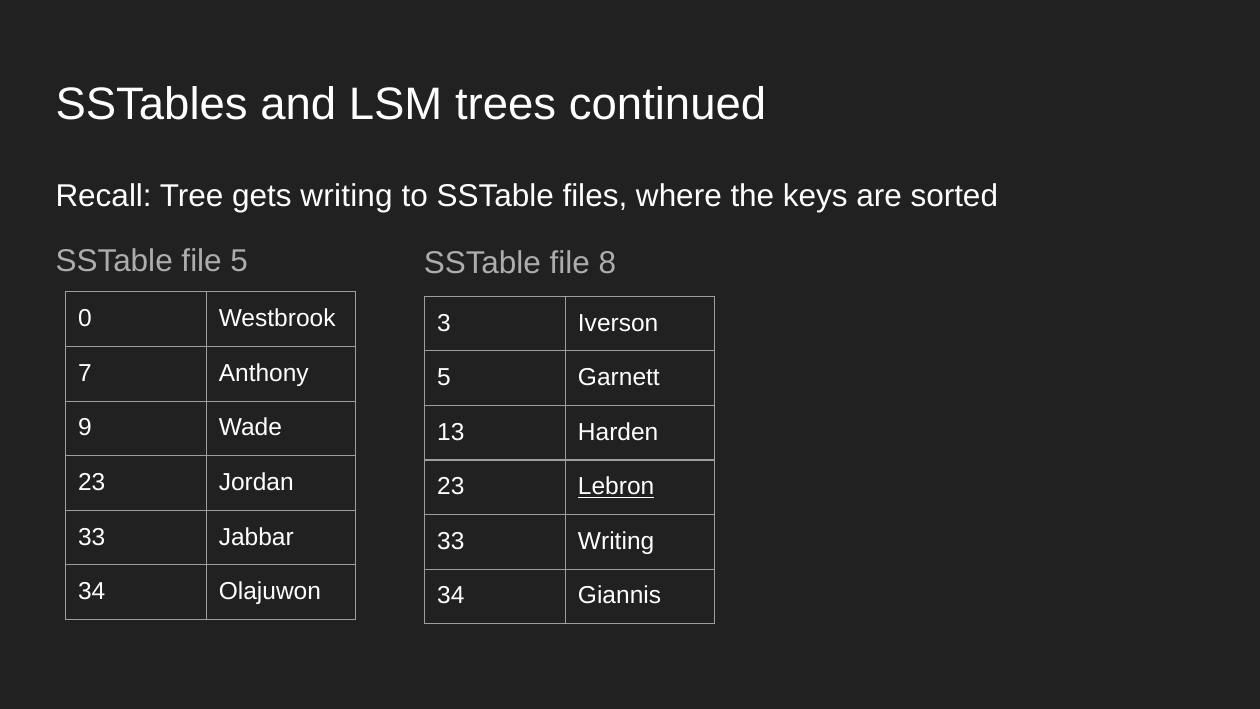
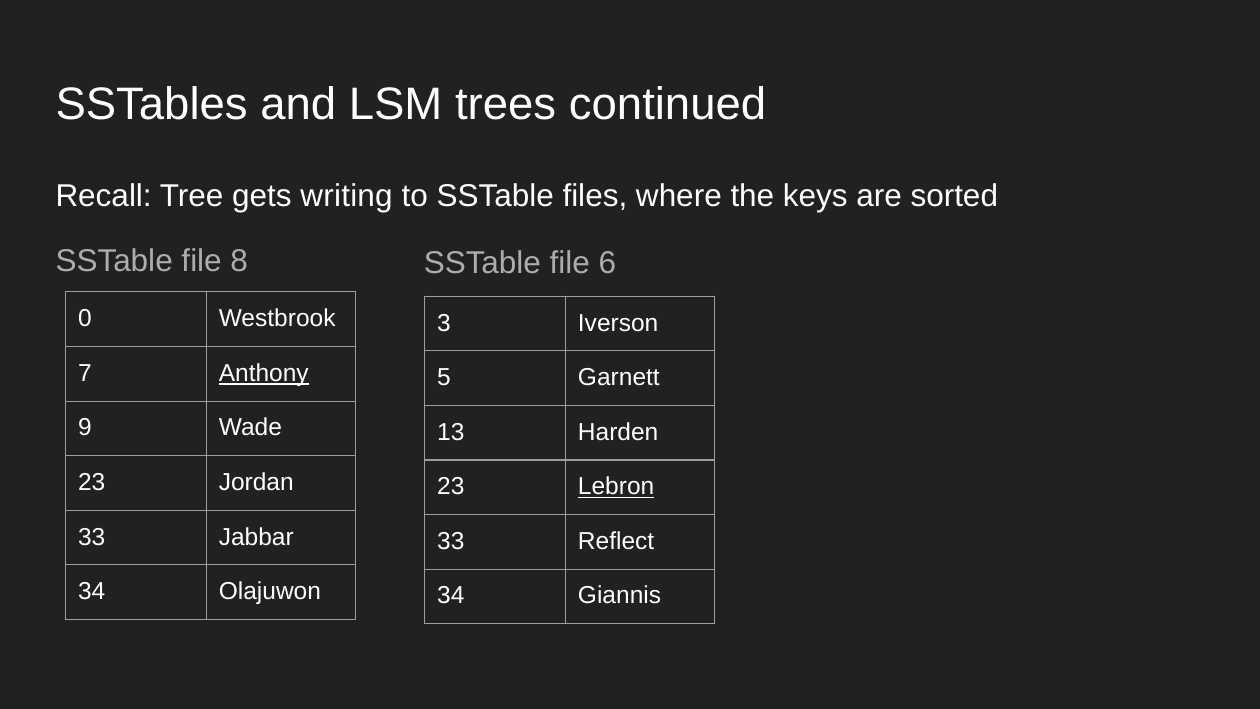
file 5: 5 -> 8
8: 8 -> 6
Anthony underline: none -> present
33 Writing: Writing -> Reflect
